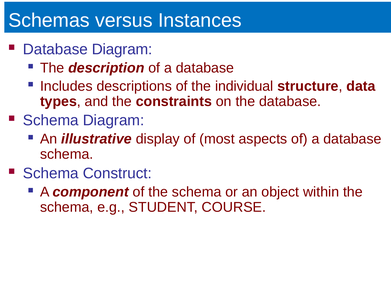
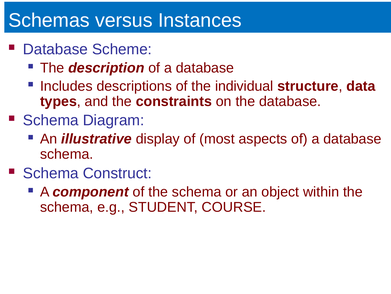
Database Diagram: Diagram -> Scheme
